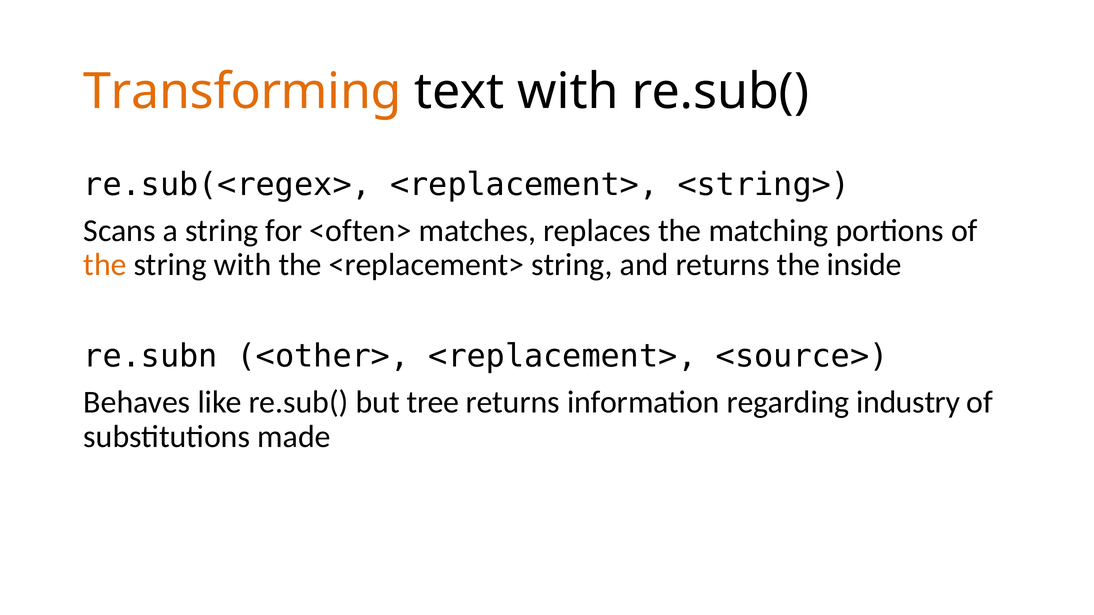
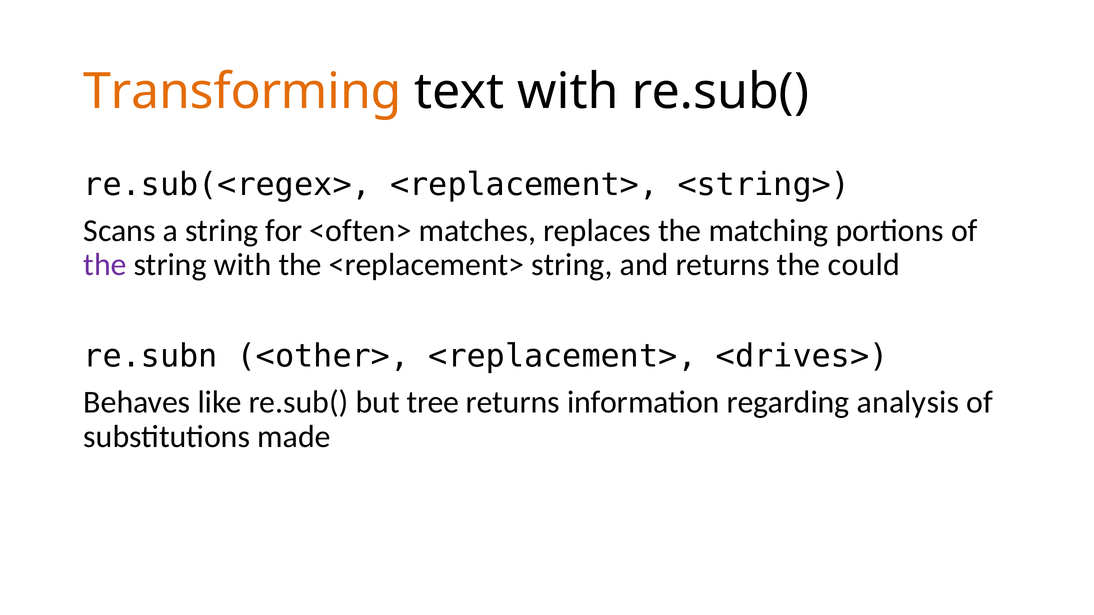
the at (105, 265) colour: orange -> purple
inside: inside -> could
<source>: <source> -> <drives>
industry: industry -> analysis
